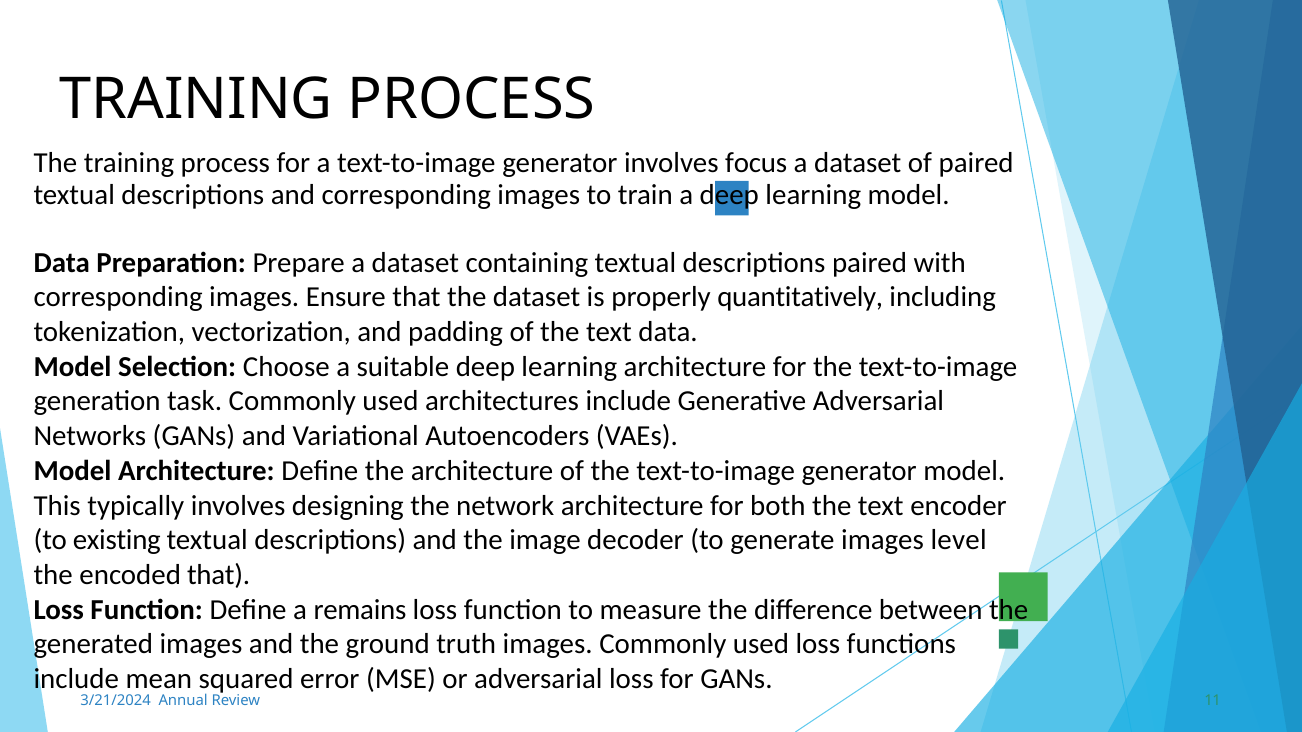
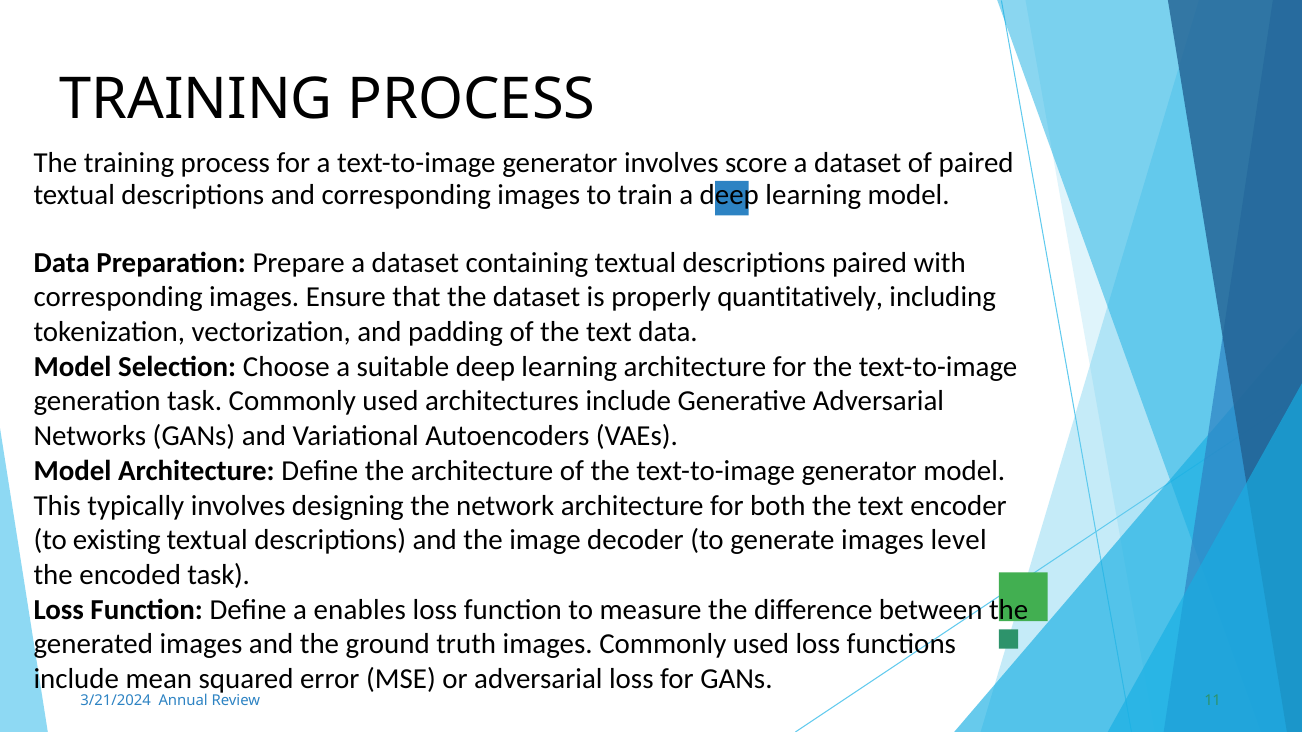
focus: focus -> score
encoded that: that -> task
remains: remains -> enables
